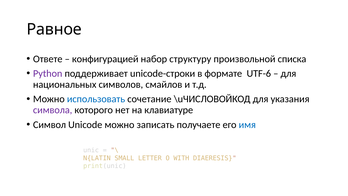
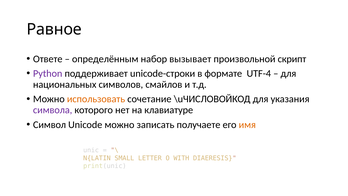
конфигурацией: конфигурацией -> определённым
структуру: структуру -> вызывает
списка: списка -> скрипт
UTF-6: UTF-6 -> UTF-4
использовать colour: blue -> orange
имя colour: blue -> orange
